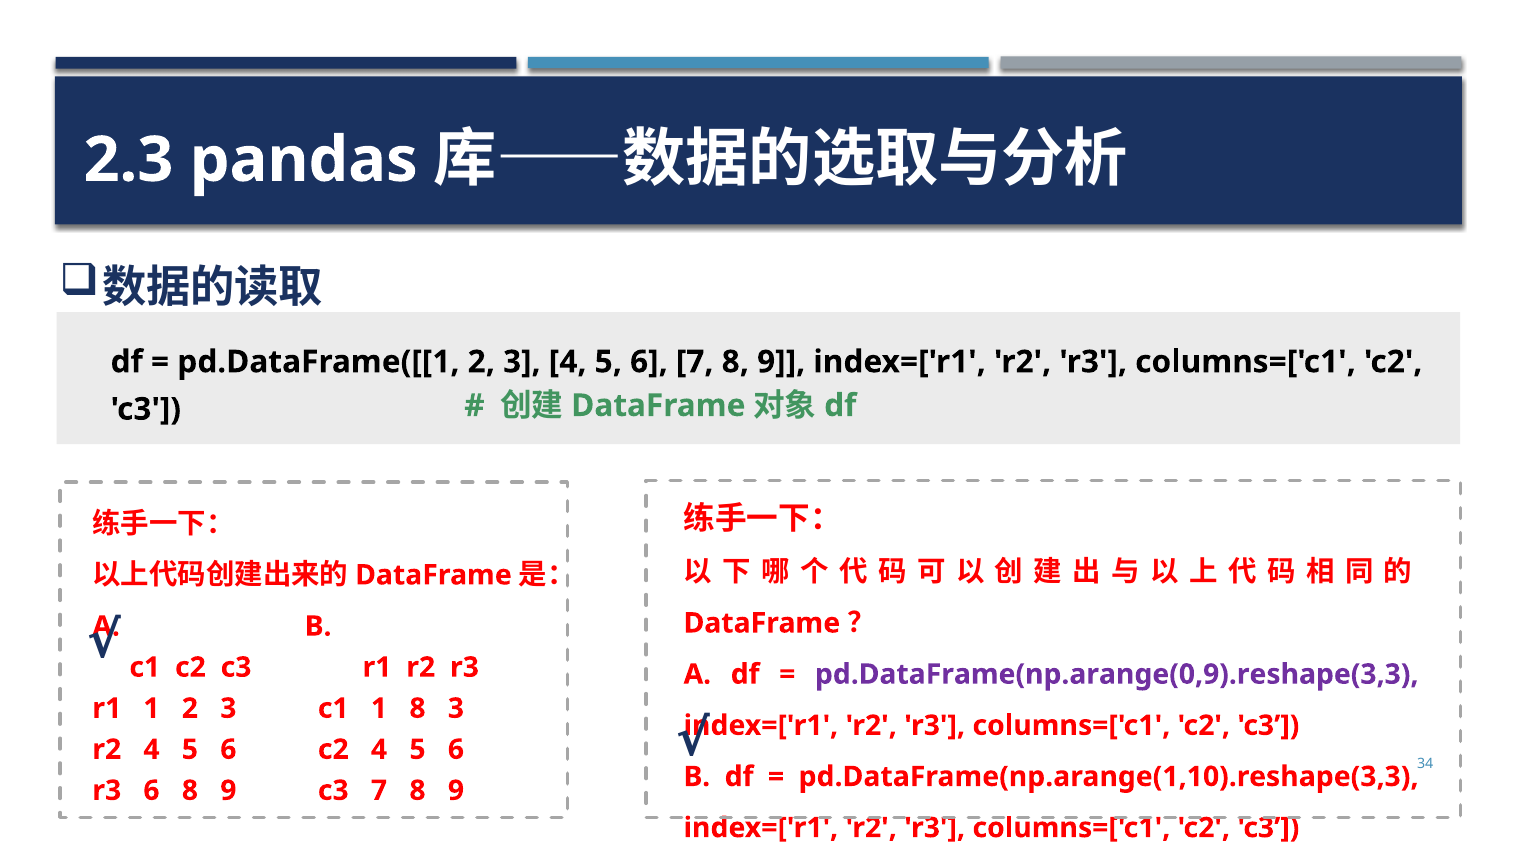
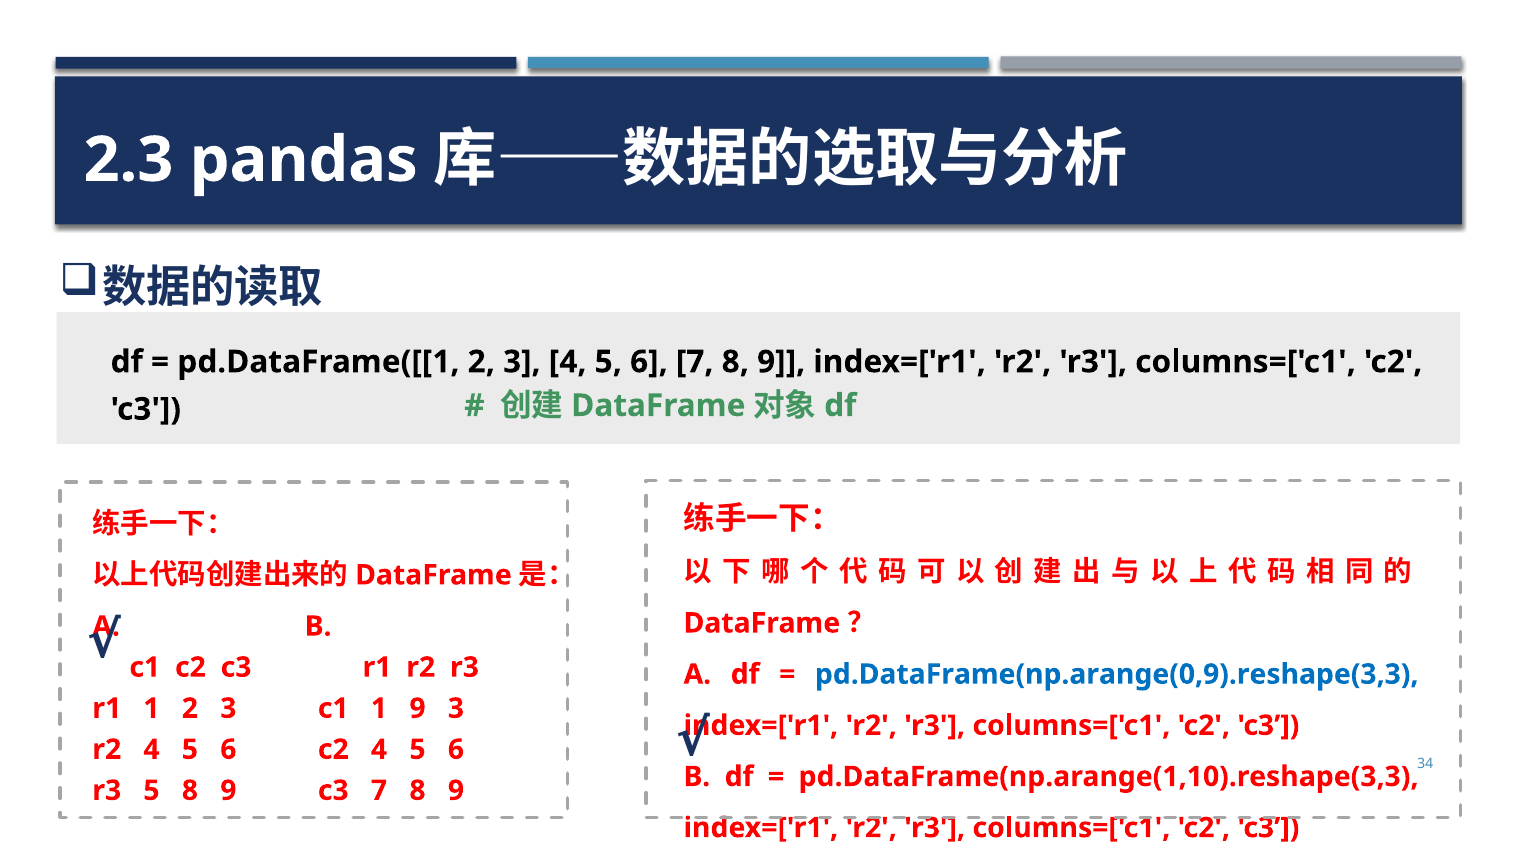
pd.DataFrame(np.arange(0,9).reshape(3,3 colour: purple -> blue
1 8: 8 -> 9
r3 6: 6 -> 5
